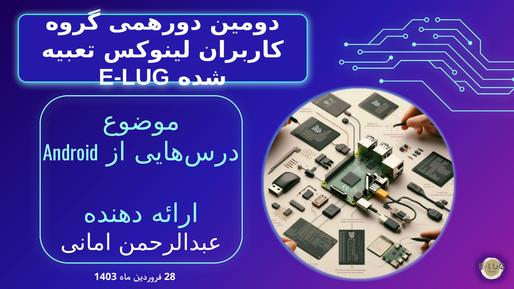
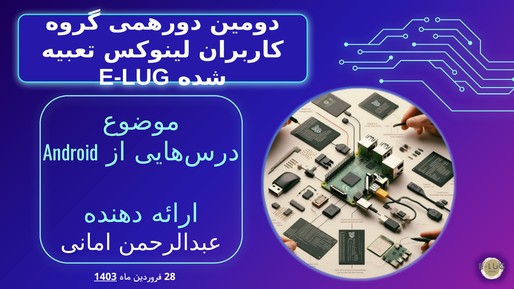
1403 underline: none -> present
